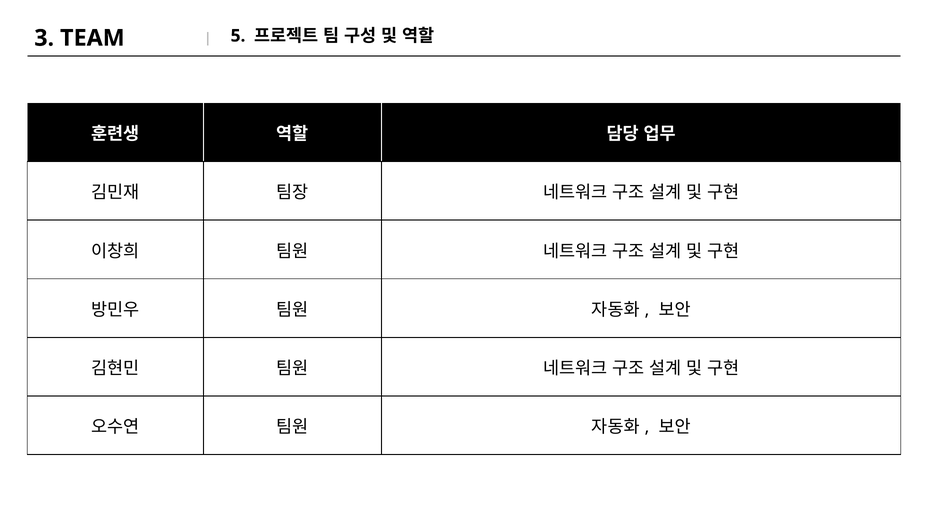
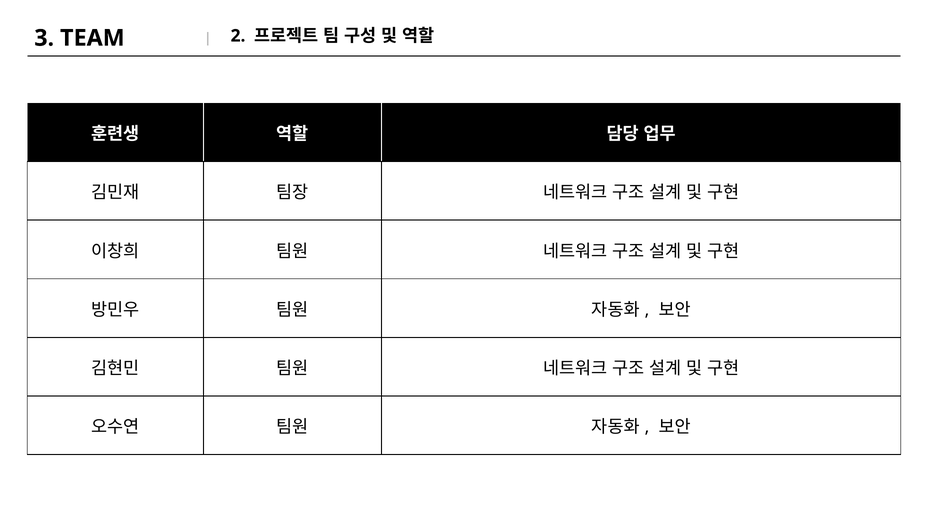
5: 5 -> 2
